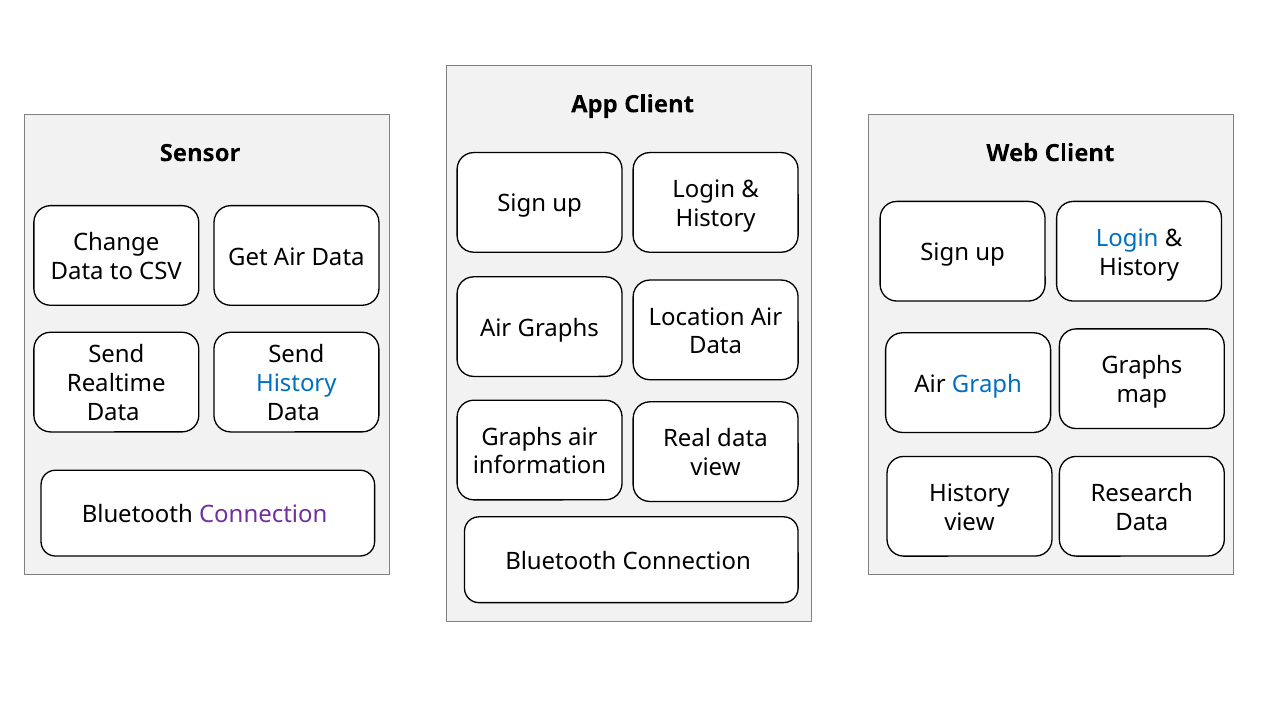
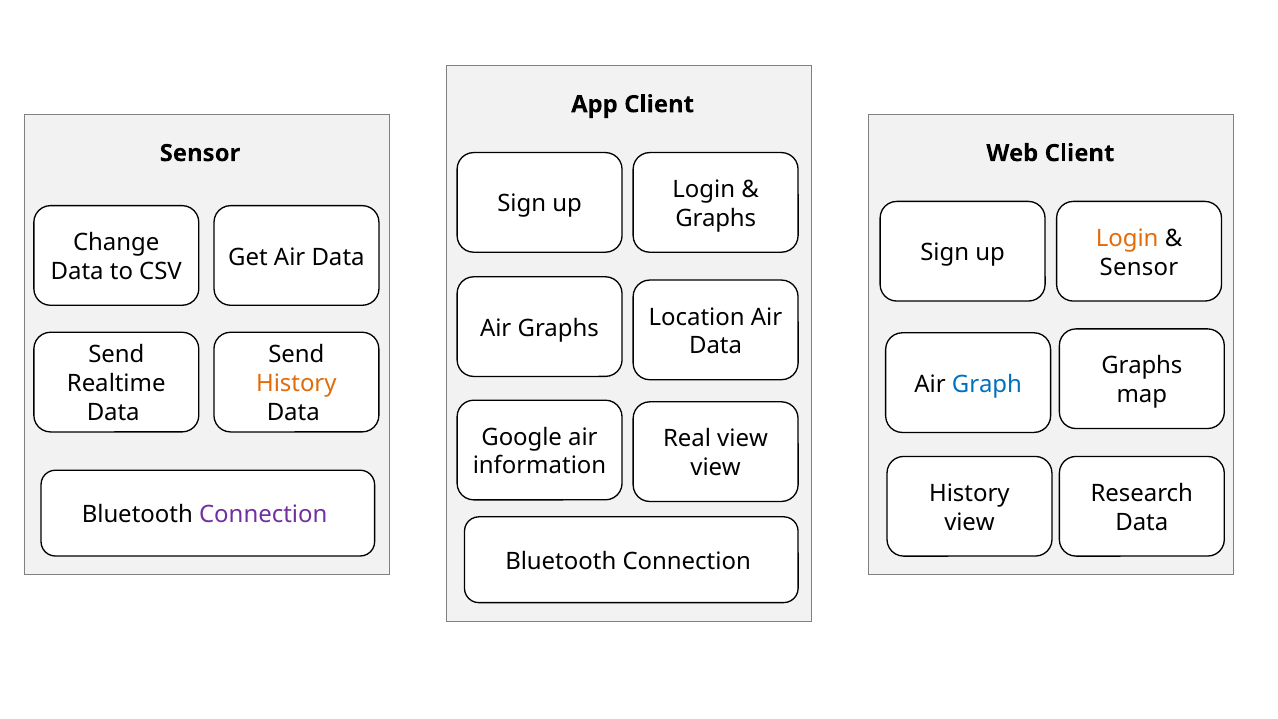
History at (716, 218): History -> Graphs
Login at (1127, 238) colour: blue -> orange
History at (1139, 267): History -> Sensor
History at (296, 384) colour: blue -> orange
Graphs at (522, 437): Graphs -> Google
Real data: data -> view
